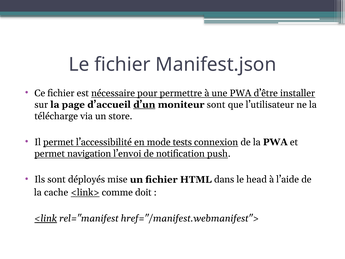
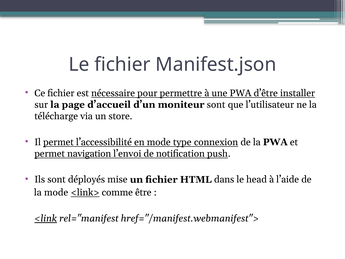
d’un underline: present -> none
tests: tests -> type
la cache: cache -> mode
doit: doit -> être
